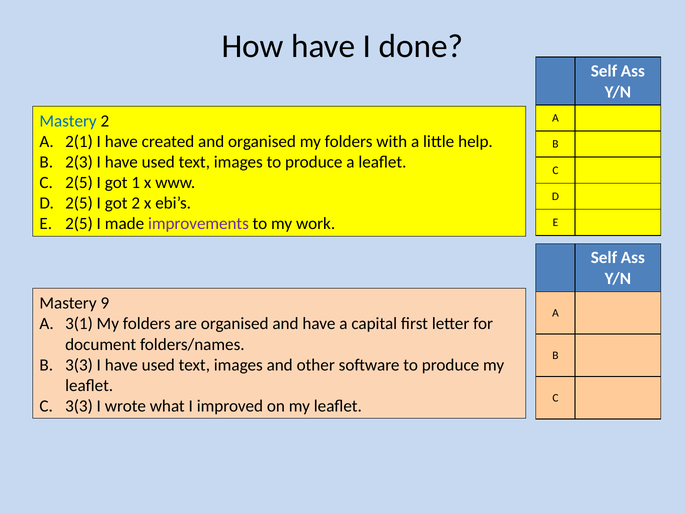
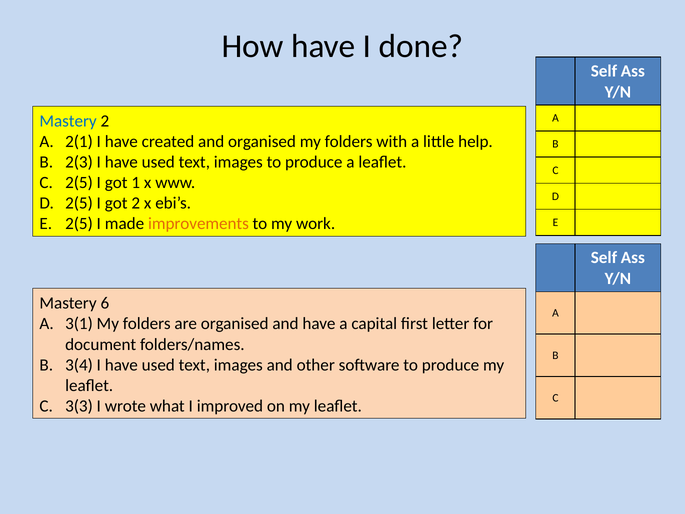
improvements colour: purple -> orange
9: 9 -> 6
B 3(3: 3(3 -> 3(4
